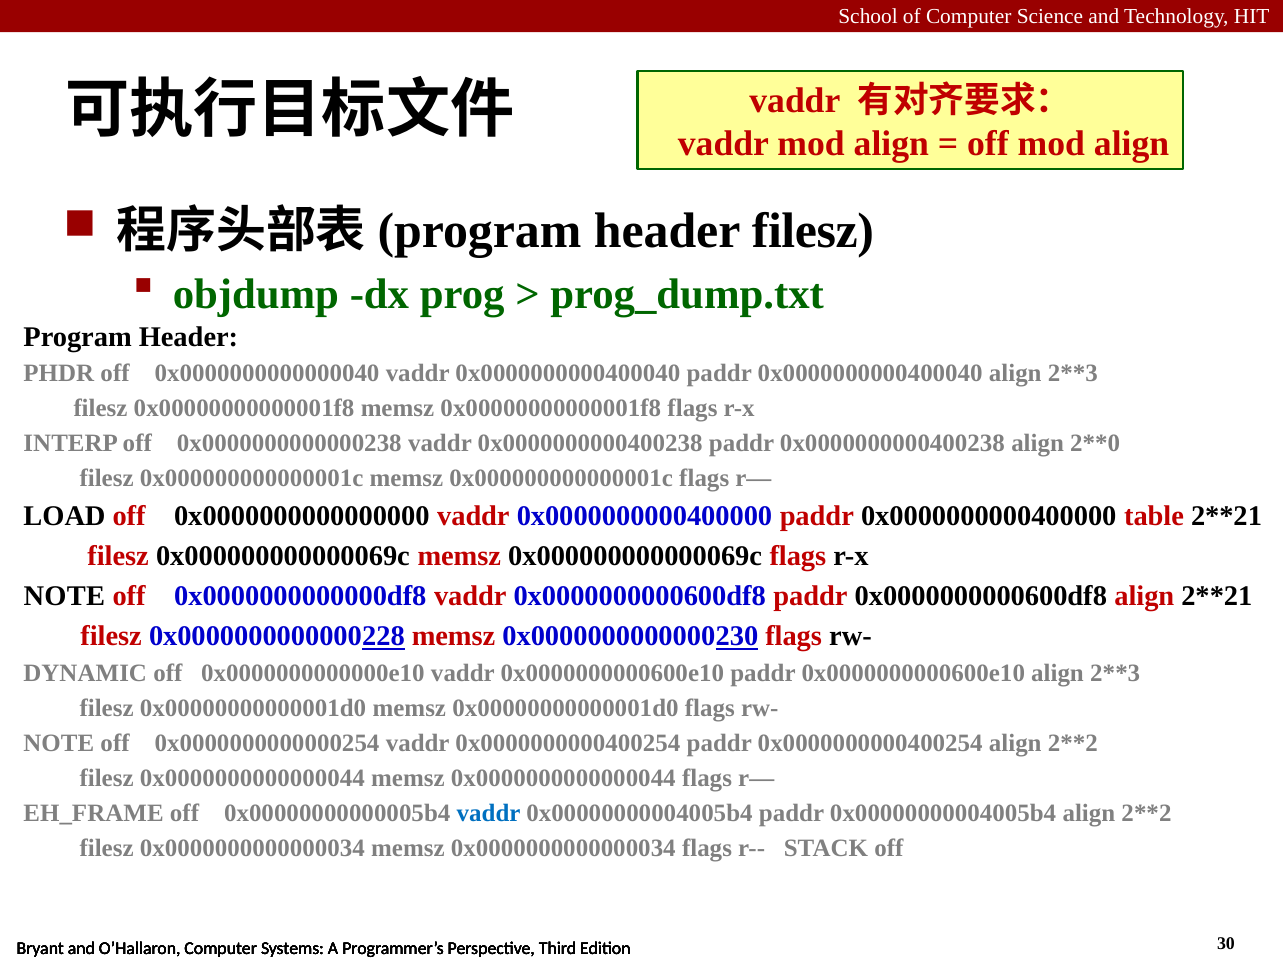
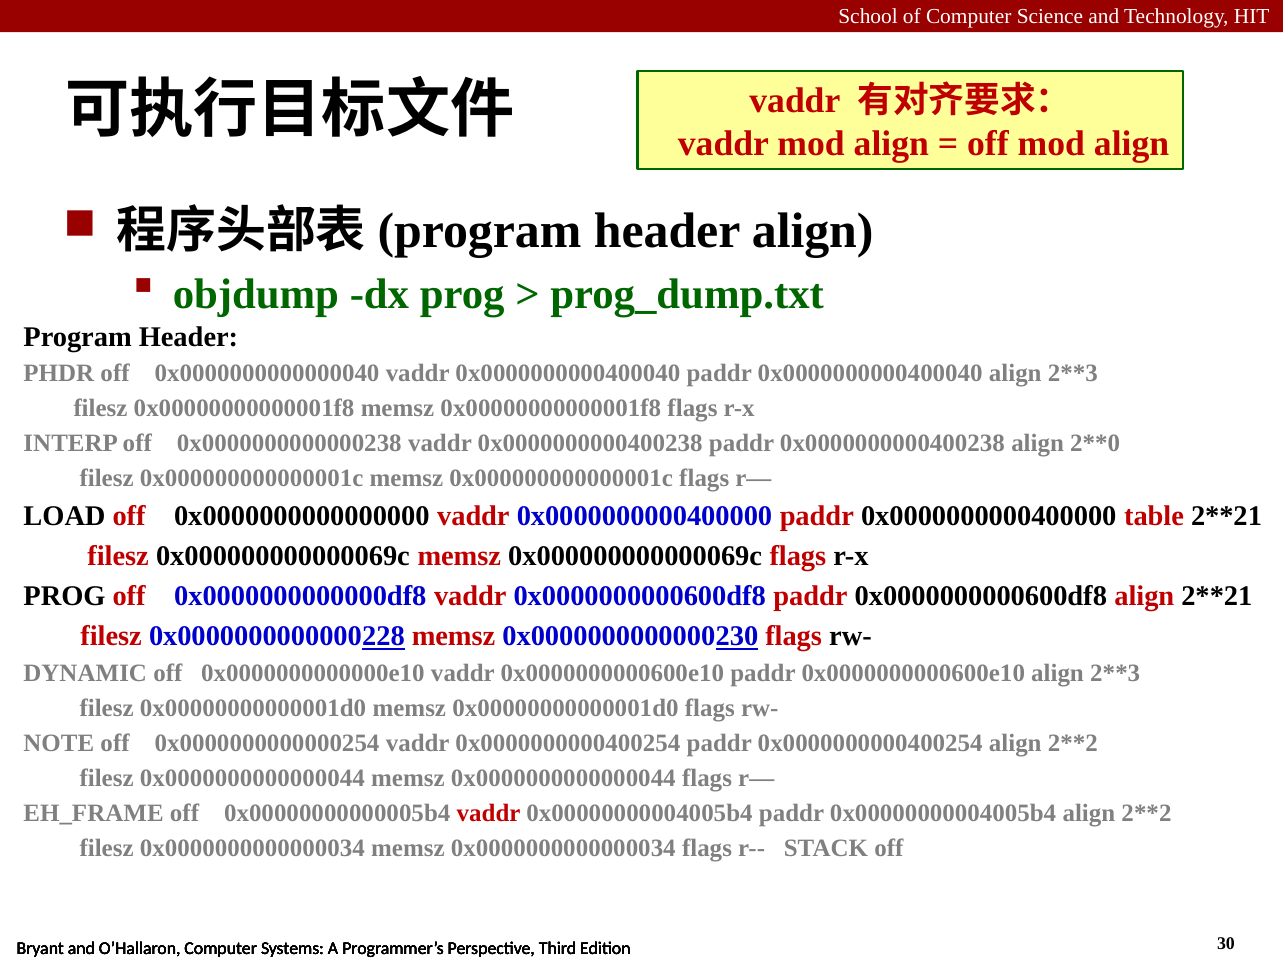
header filesz: filesz -> align
NOTE at (64, 596): NOTE -> PROG
vaddr at (489, 813) colour: blue -> red
